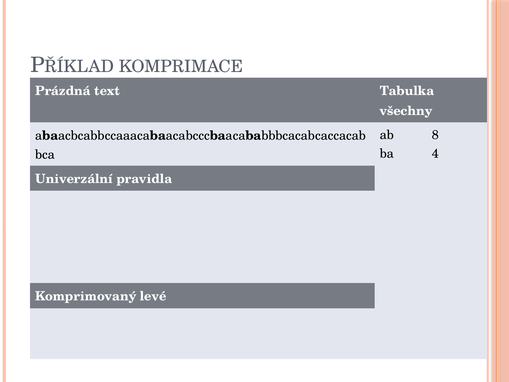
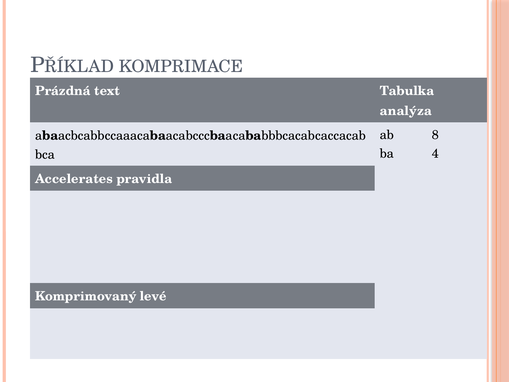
všechny: všechny -> analýza
Univerzální: Univerzální -> Accelerates
